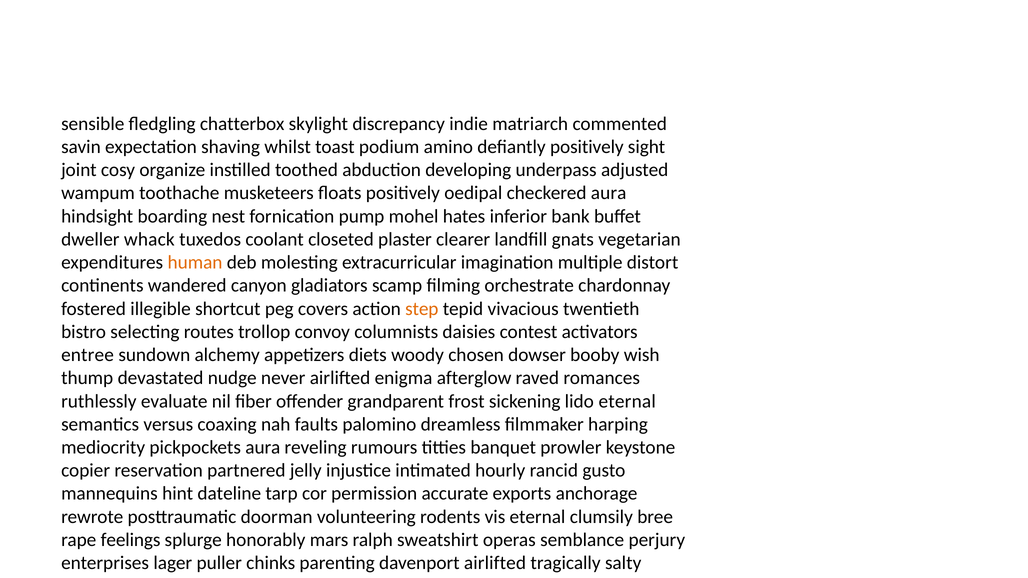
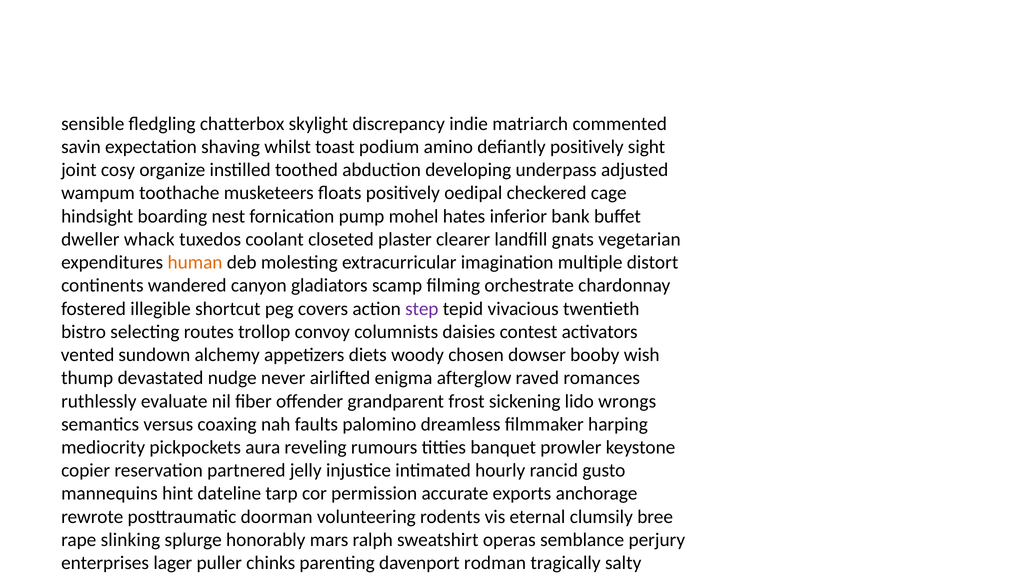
checkered aura: aura -> cage
step colour: orange -> purple
entree: entree -> vented
lido eternal: eternal -> wrongs
rape feelings: feelings -> slinking
davenport airlifted: airlifted -> rodman
